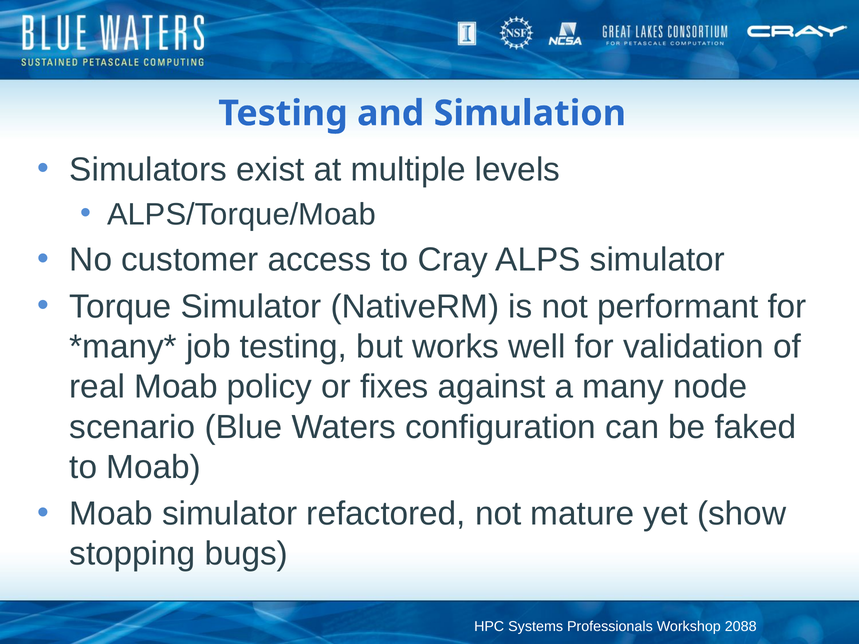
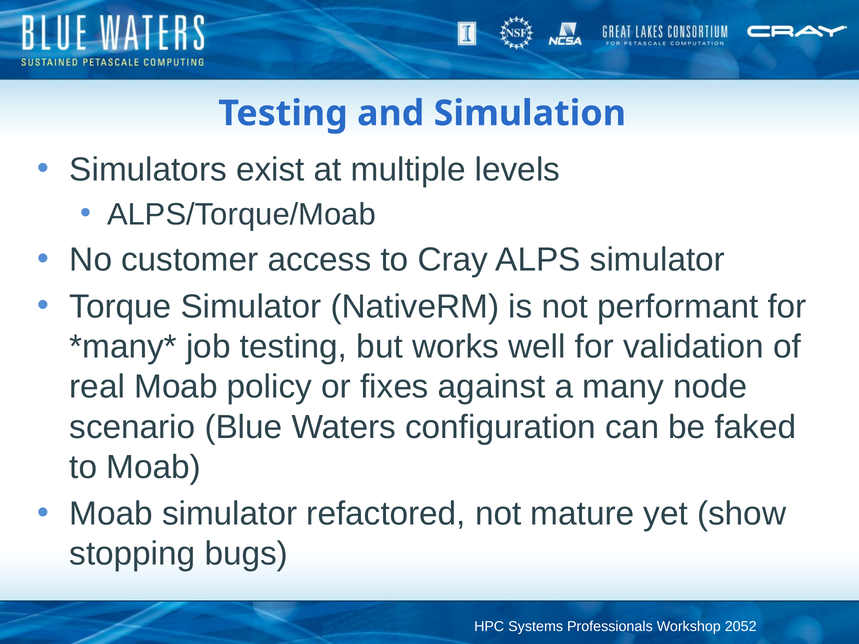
2088: 2088 -> 2052
